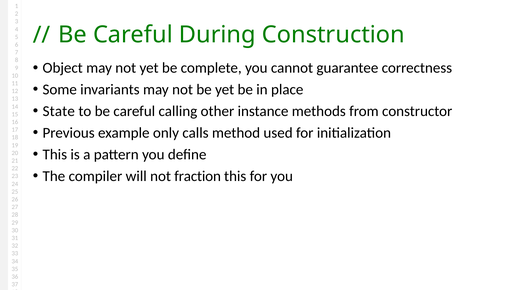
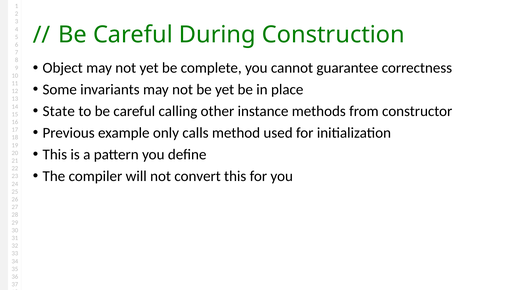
fraction: fraction -> convert
